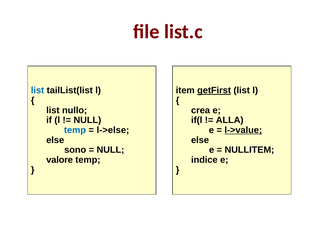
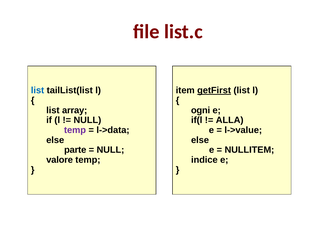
nullo: nullo -> array
crea: crea -> ogni
temp at (75, 130) colour: blue -> purple
l->else: l->else -> l->data
l->value underline: present -> none
sono: sono -> parte
